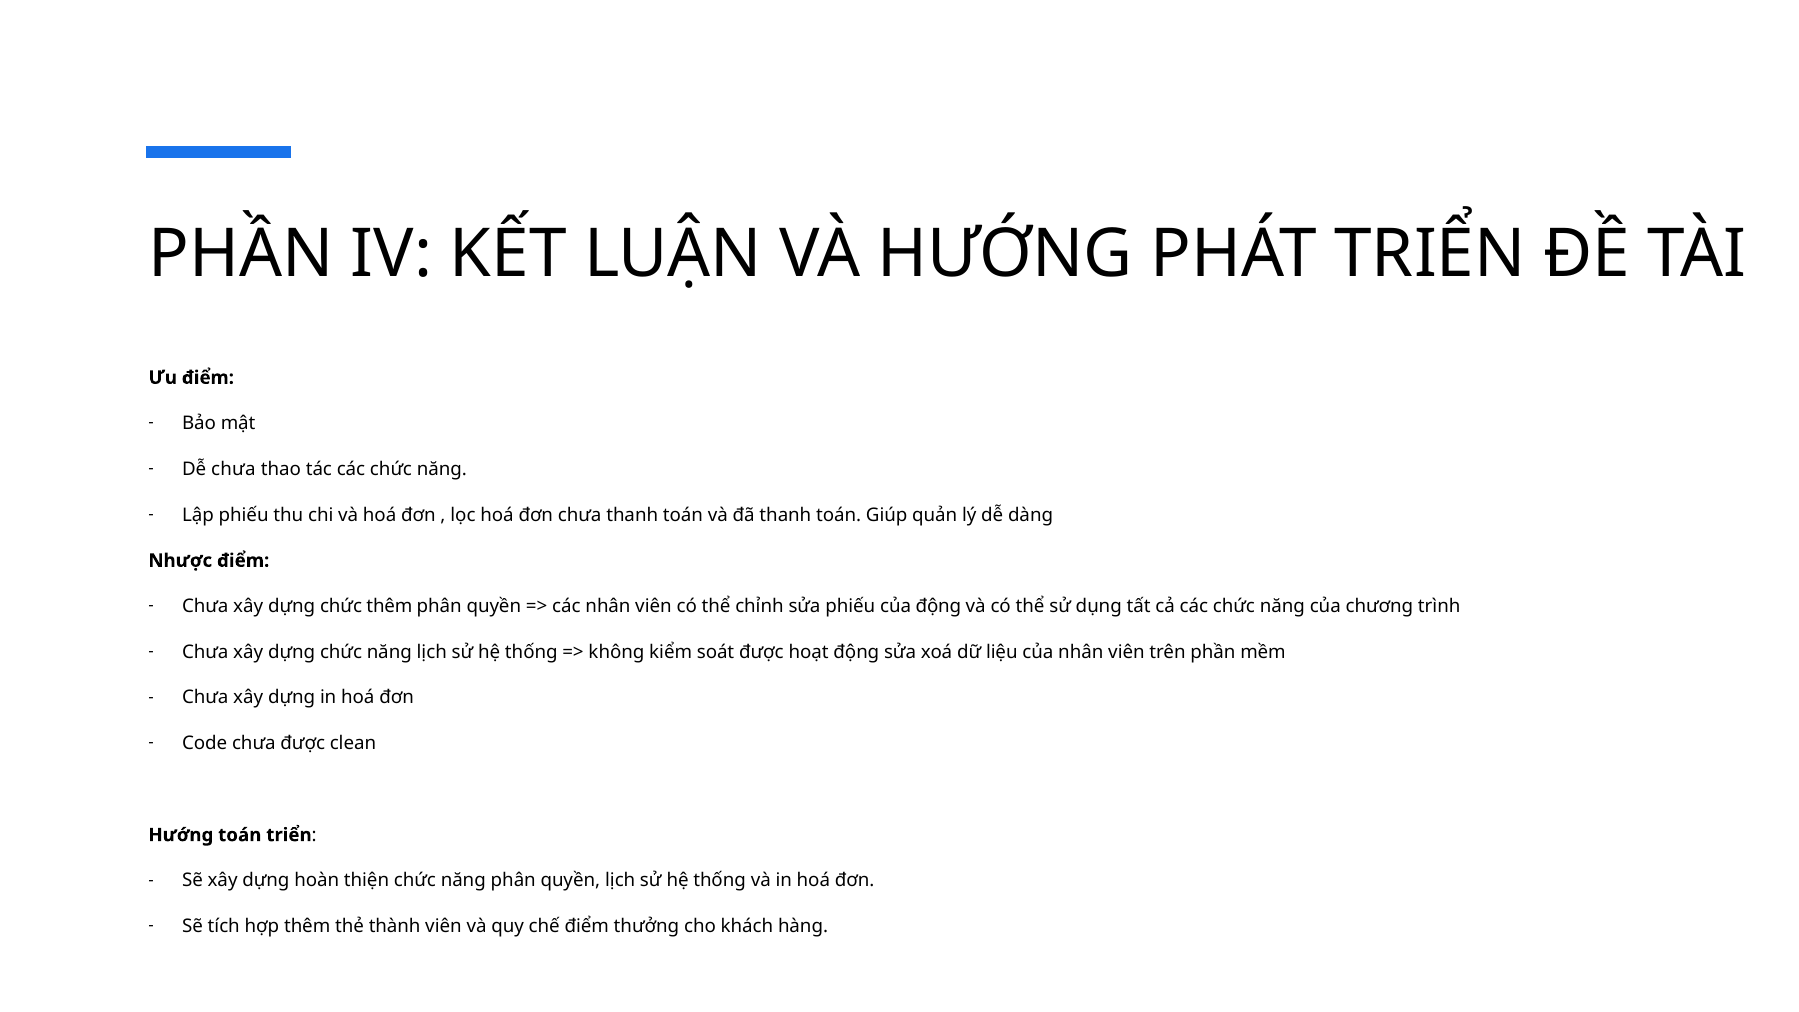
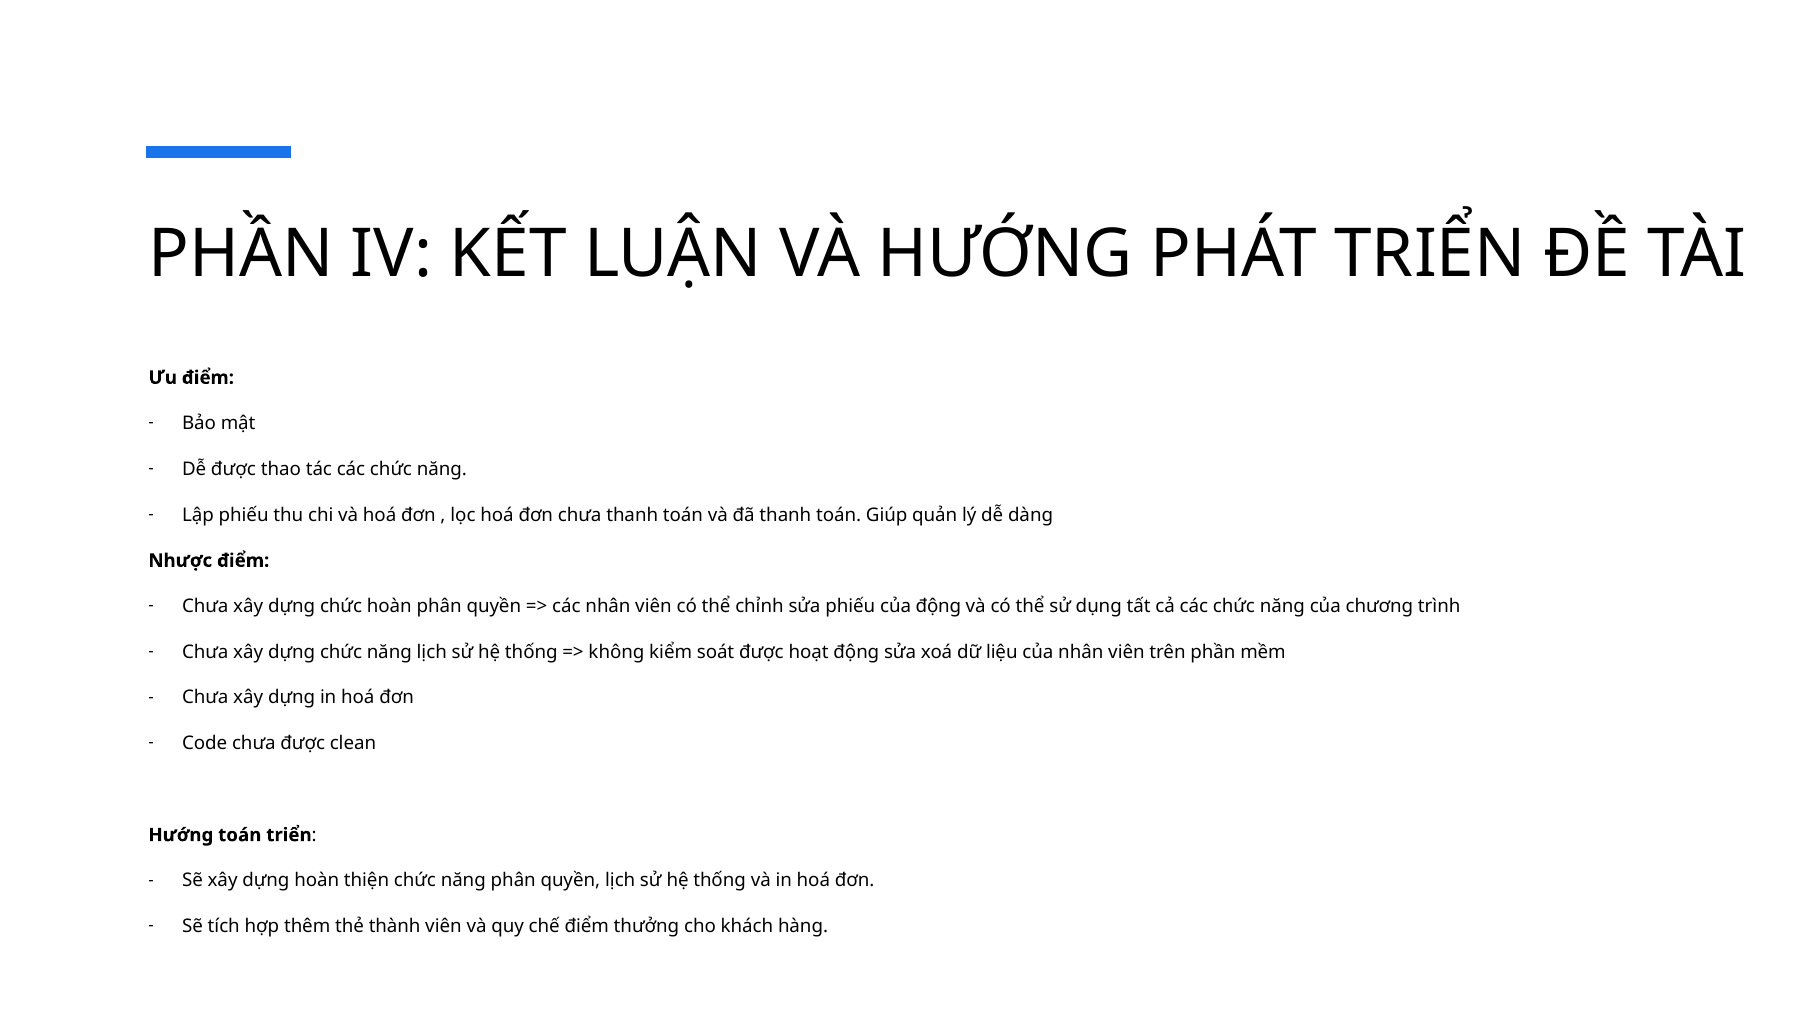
Dễ chưa: chưa -> được
chức thêm: thêm -> hoàn
